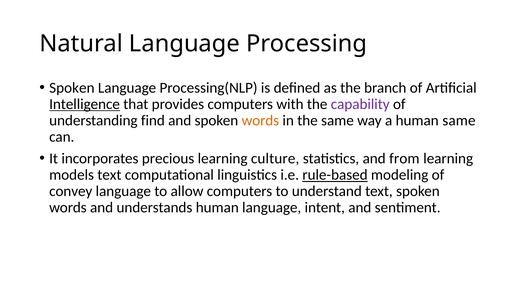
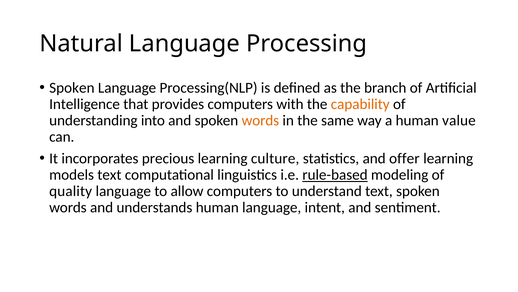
Intelligence underline: present -> none
capability colour: purple -> orange
find: find -> into
human same: same -> value
from: from -> offer
convey: convey -> quality
